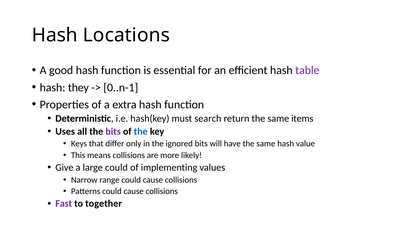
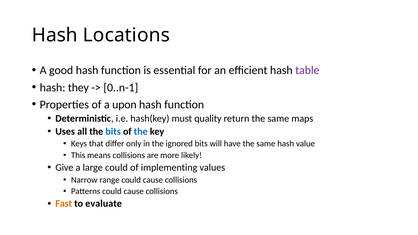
extra: extra -> upon
search: search -> quality
items: items -> maps
bits at (113, 132) colour: purple -> blue
Fast colour: purple -> orange
together: together -> evaluate
